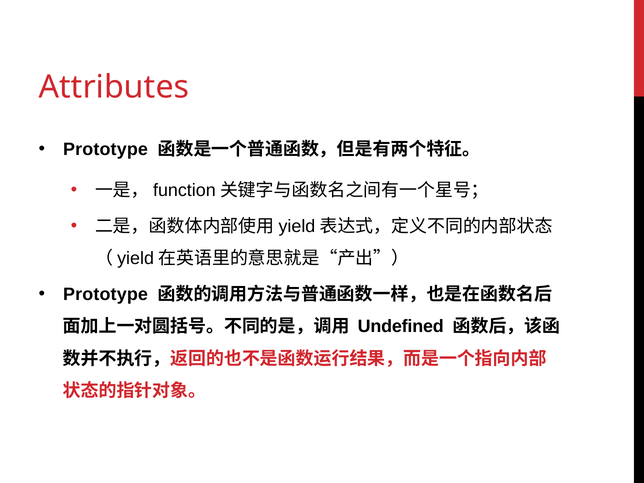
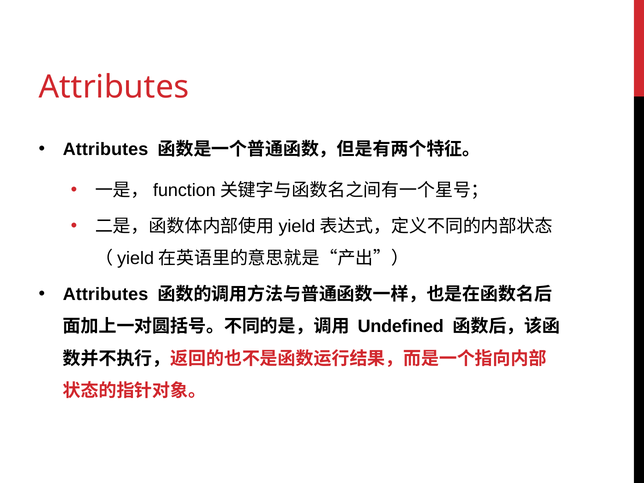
Prototype at (105, 149): Prototype -> Attributes
Prototype at (105, 294): Prototype -> Attributes
